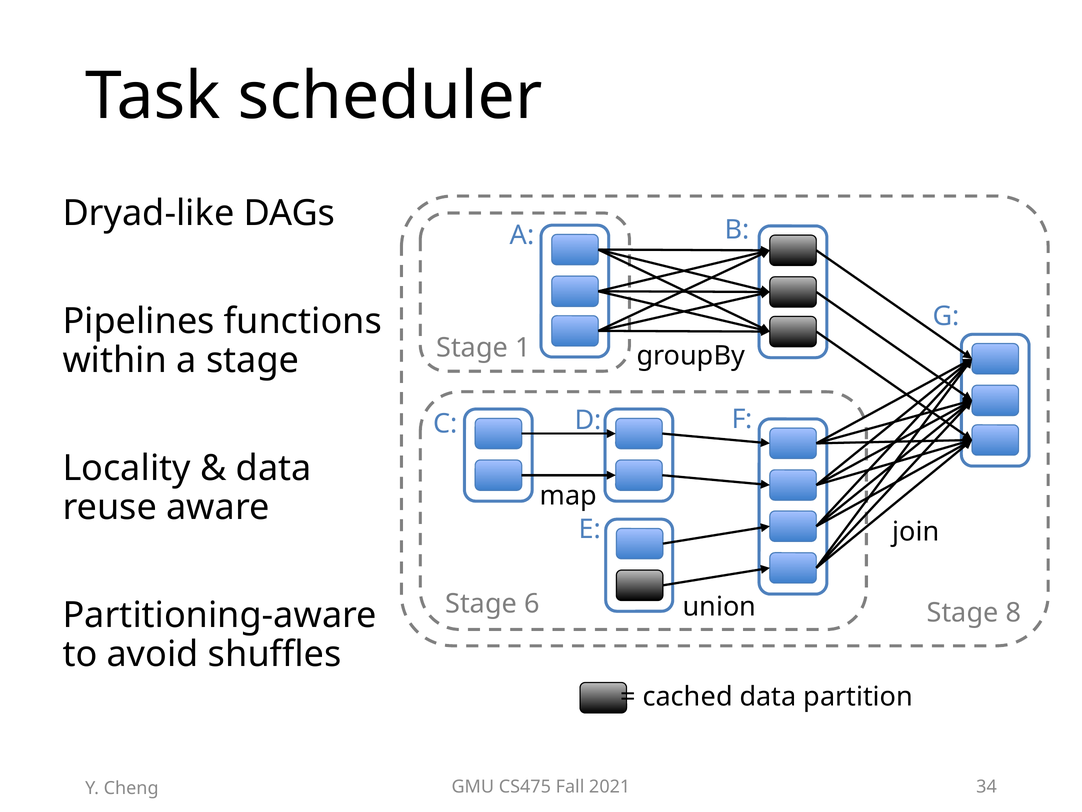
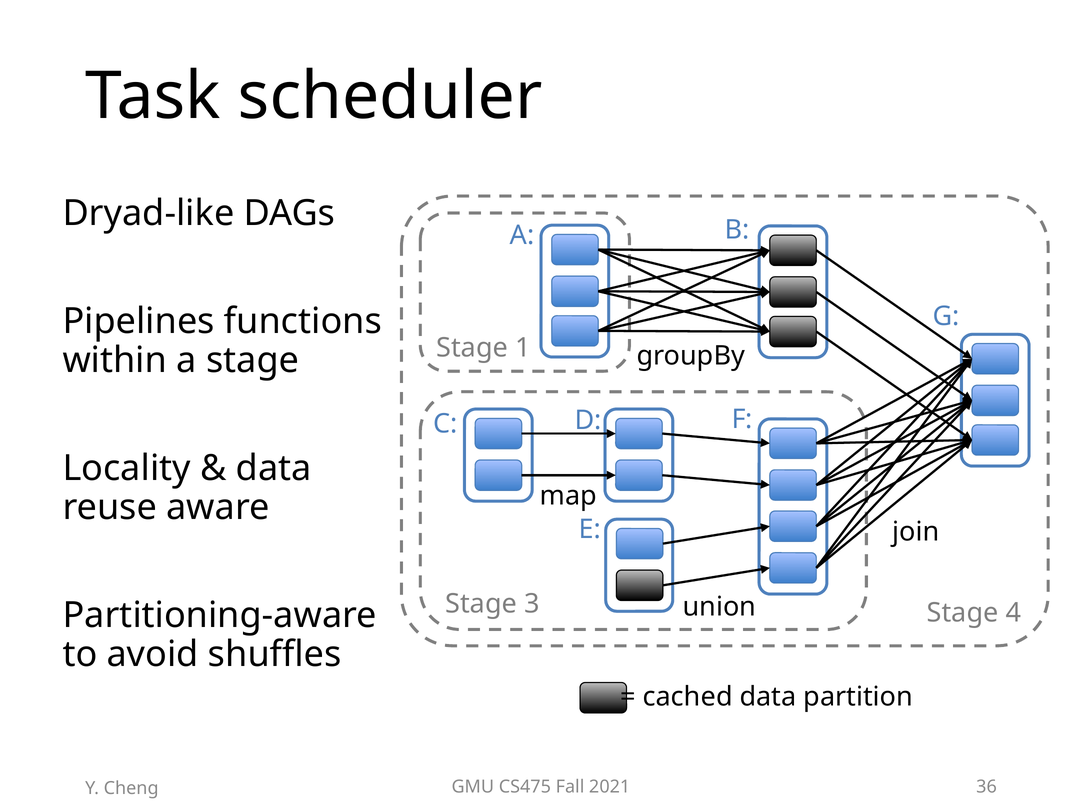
6: 6 -> 3
8: 8 -> 4
34: 34 -> 36
